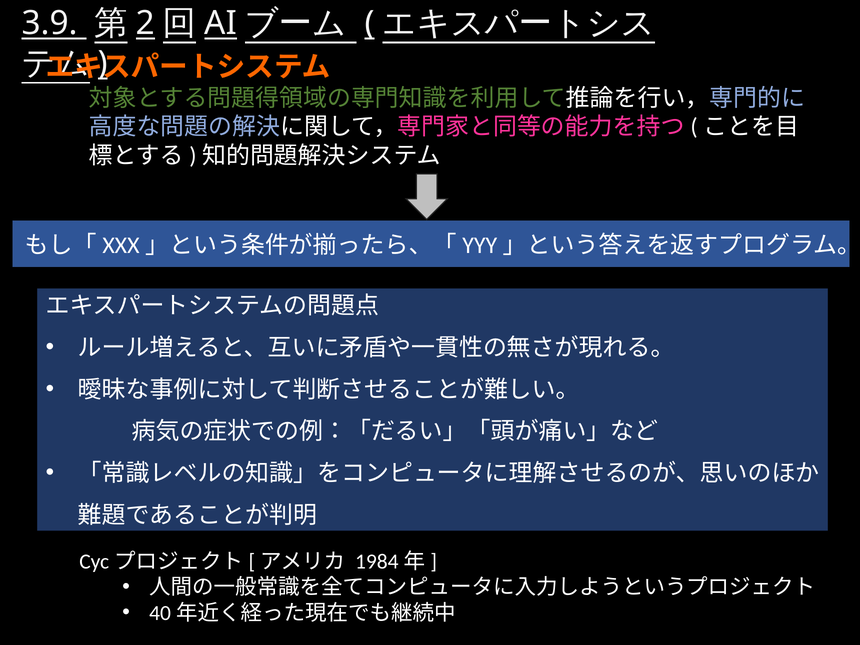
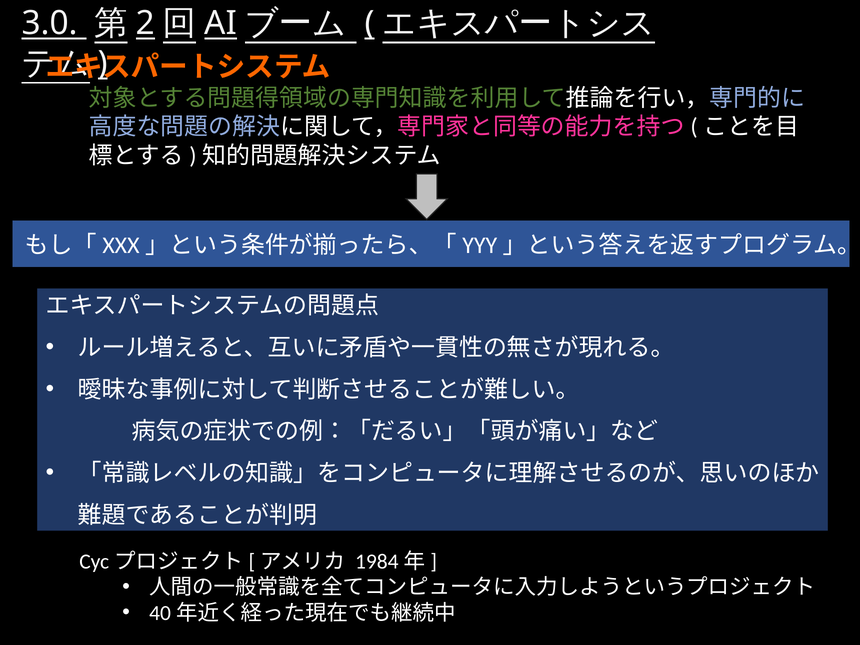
3.9: 3.9 -> 3.0
